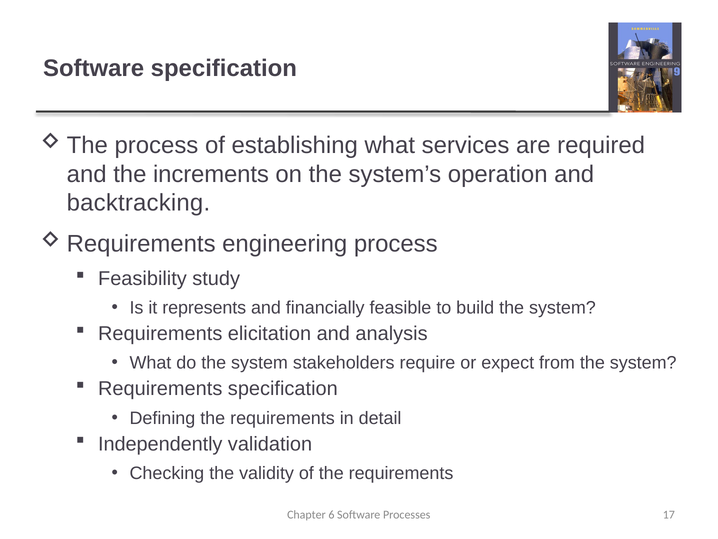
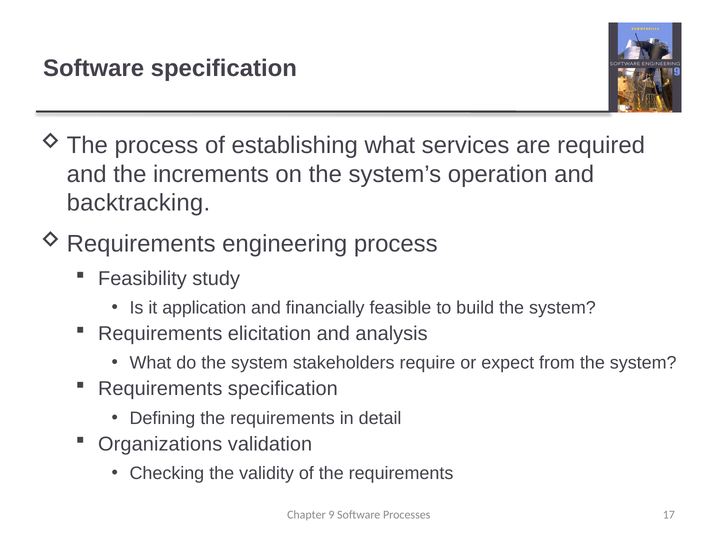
represents: represents -> application
Independently: Independently -> Organizations
6: 6 -> 9
